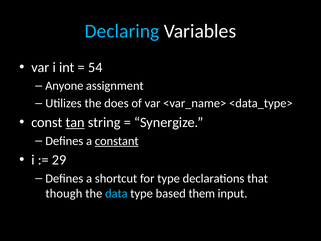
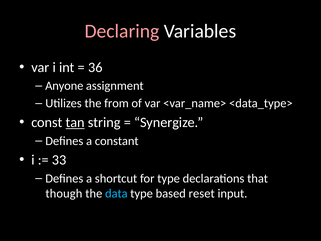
Declaring colour: light blue -> pink
54: 54 -> 36
does: does -> from
constant underline: present -> none
29: 29 -> 33
them: them -> reset
